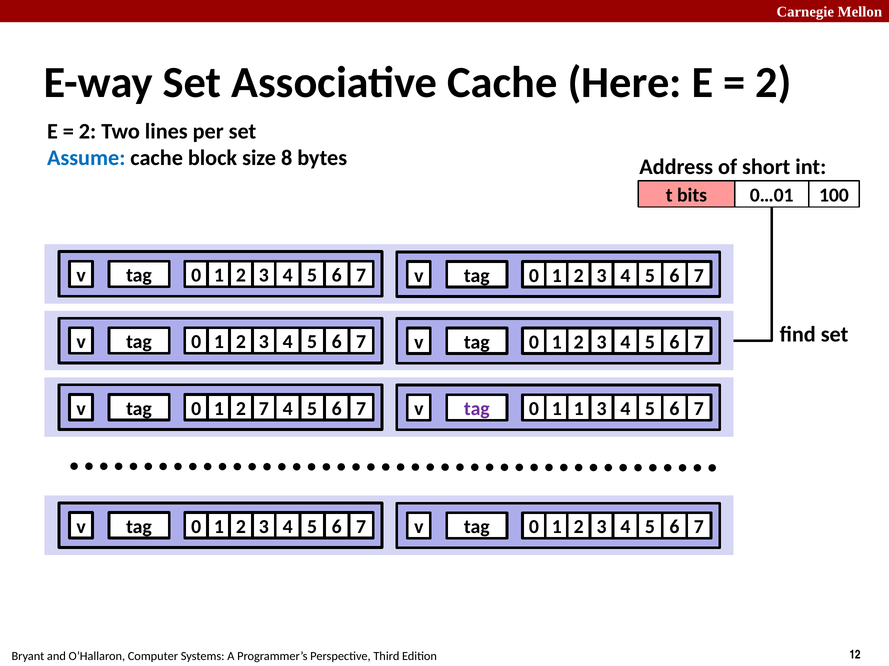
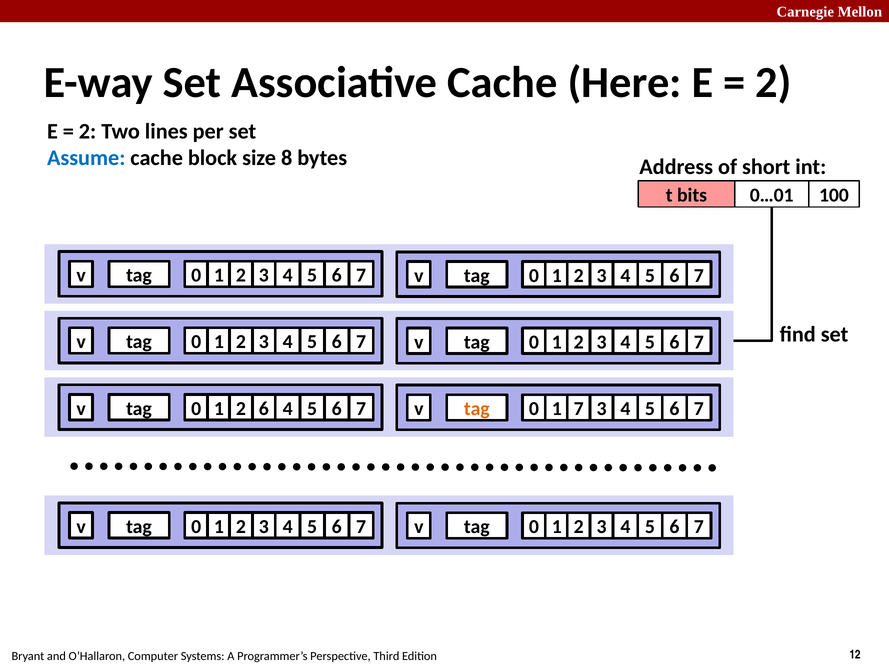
v 7: 7 -> 6
1 1: 1 -> 7
tag at (477, 409) colour: purple -> orange
